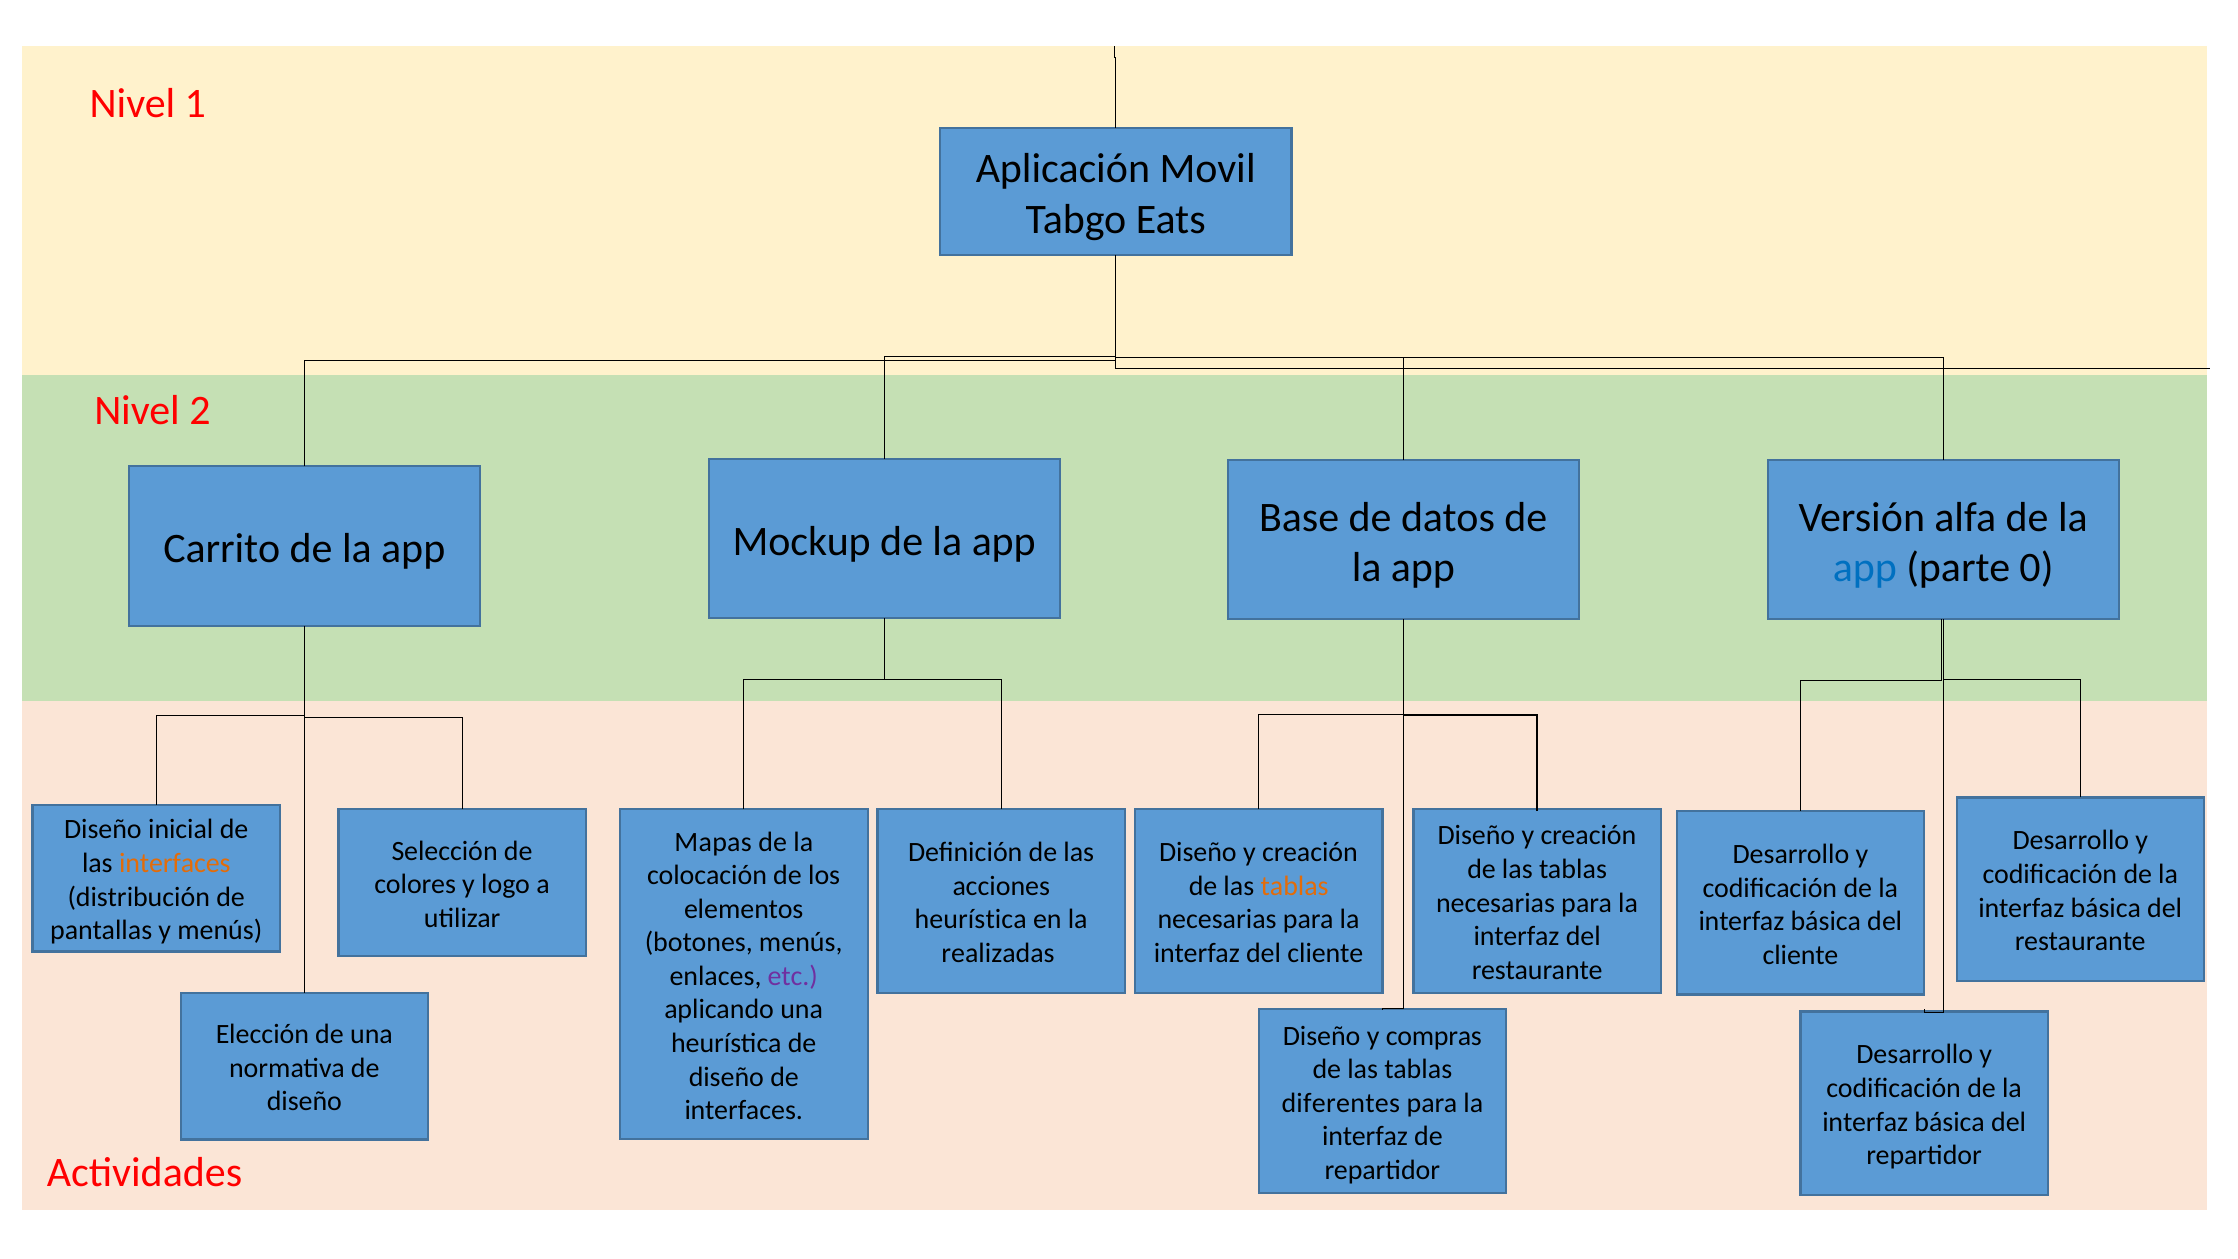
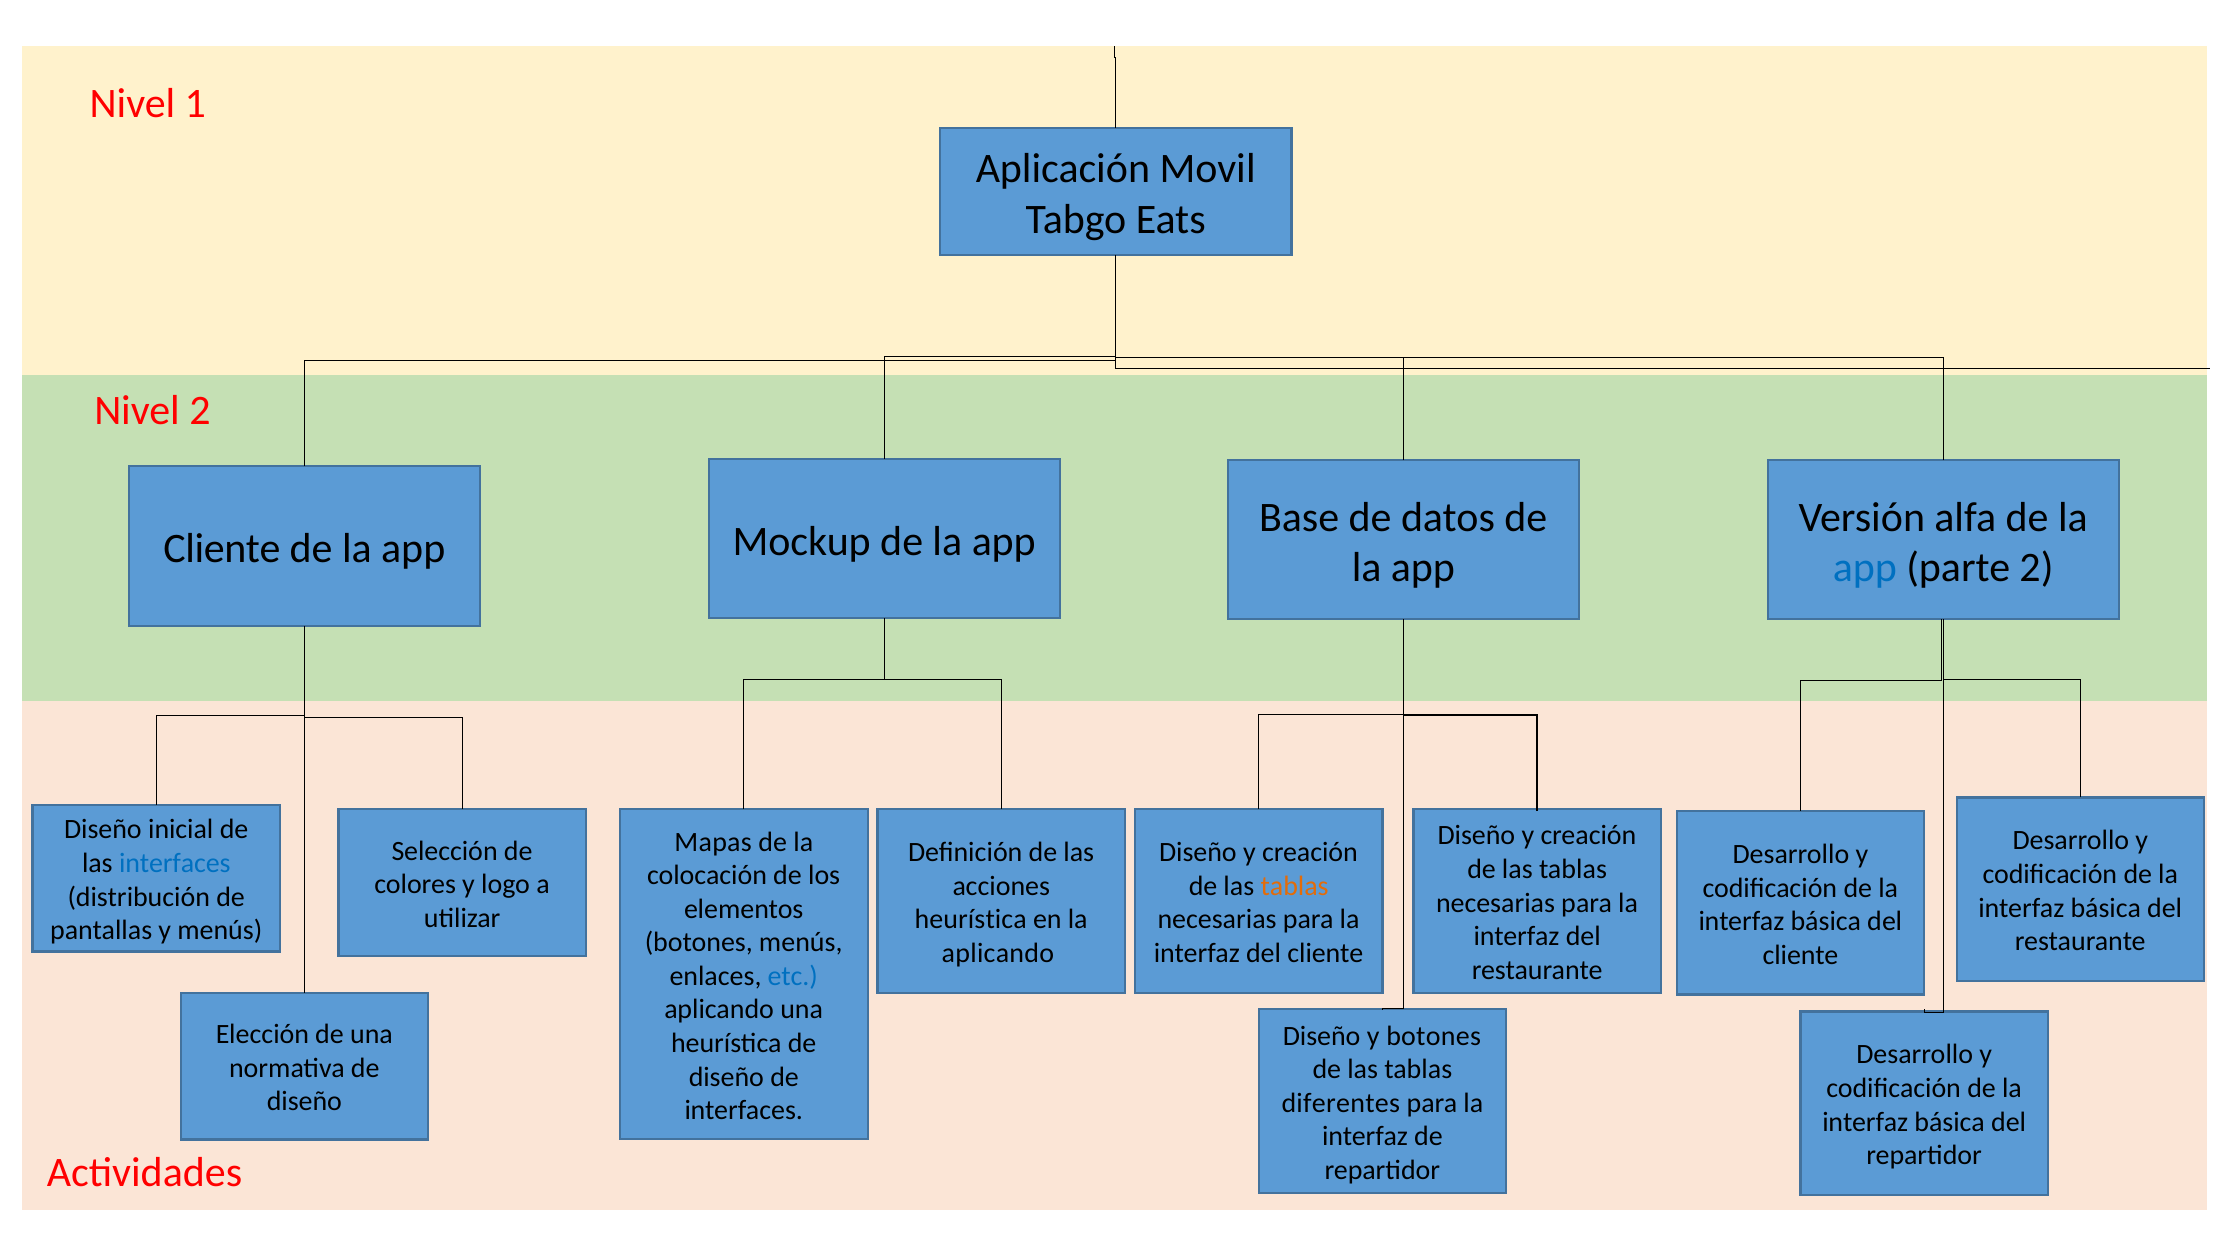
Carrito at (222, 549): Carrito -> Cliente
parte 0: 0 -> 2
interfaces at (175, 863) colour: orange -> blue
realizadas at (998, 953): realizadas -> aplicando
etc colour: purple -> blue
y compras: compras -> botones
